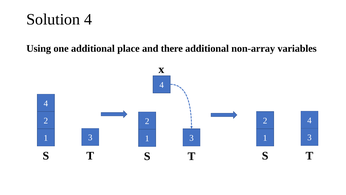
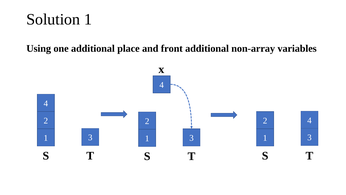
Solution 4: 4 -> 1
there: there -> front
